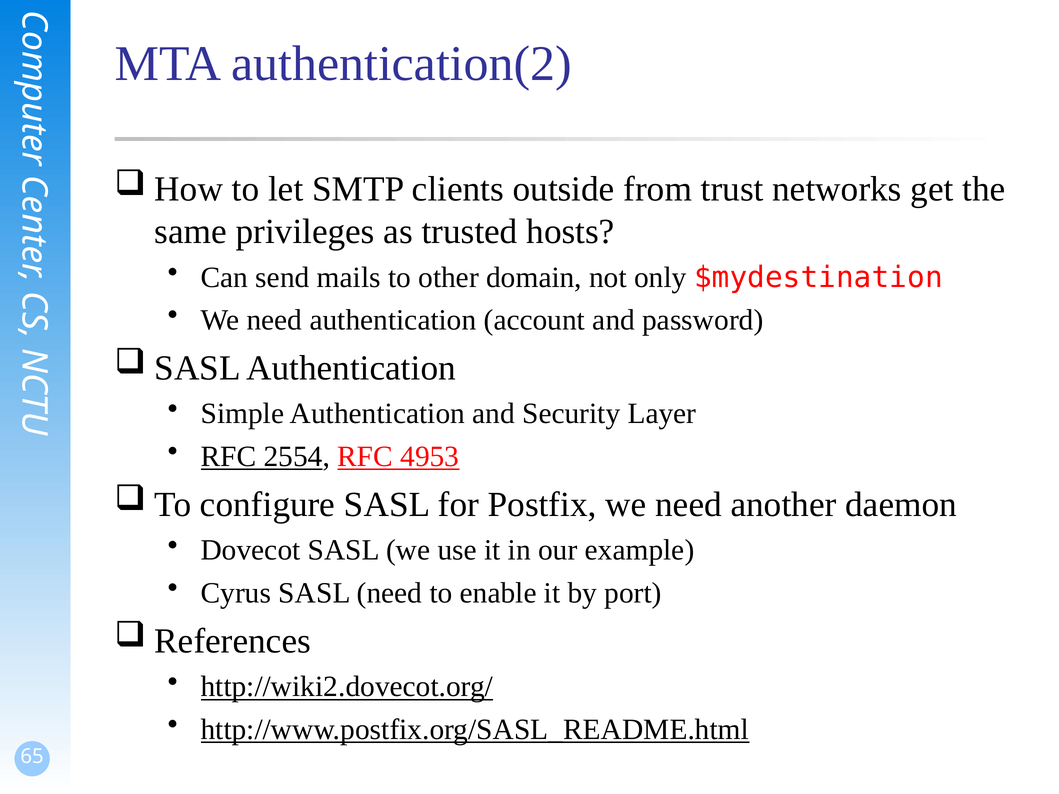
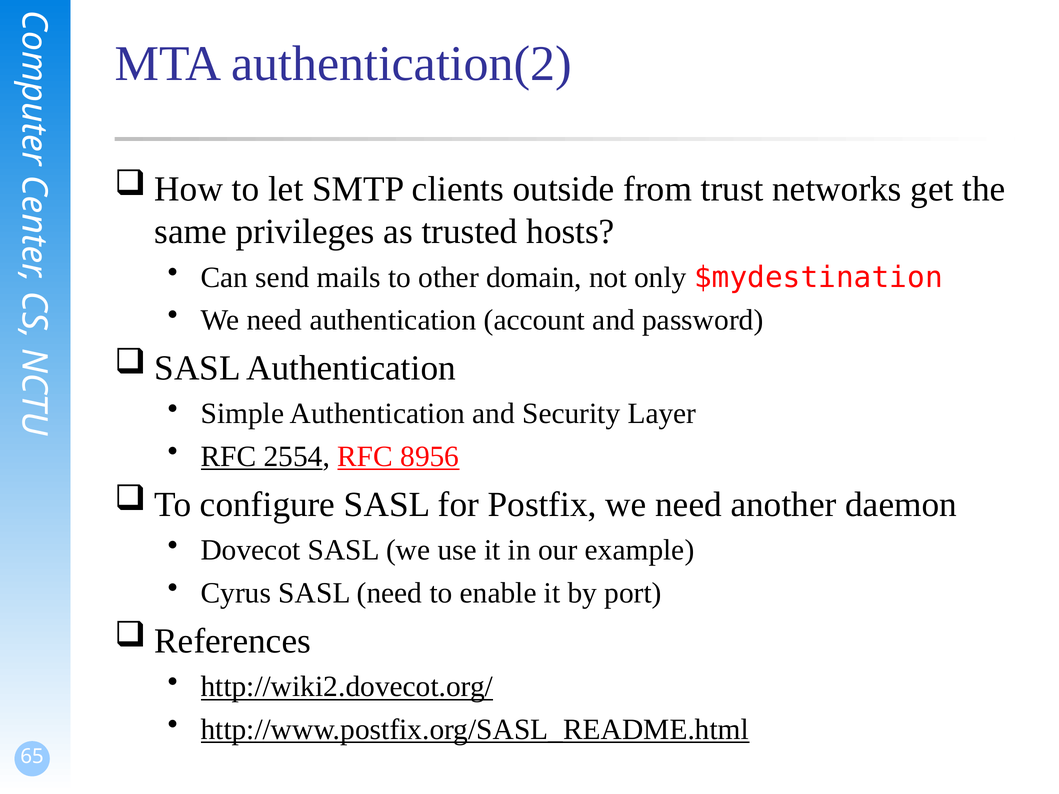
4953: 4953 -> 8956
